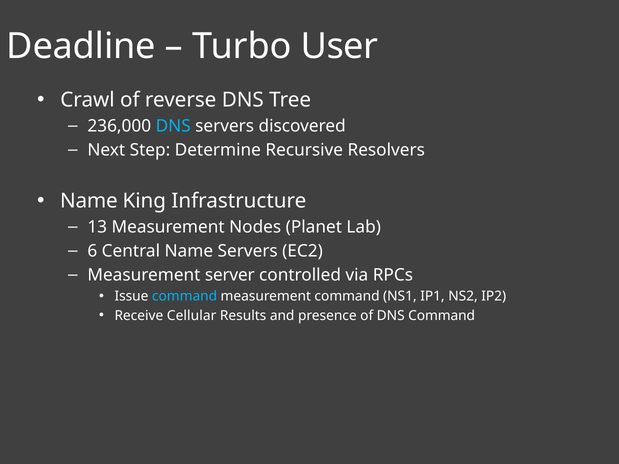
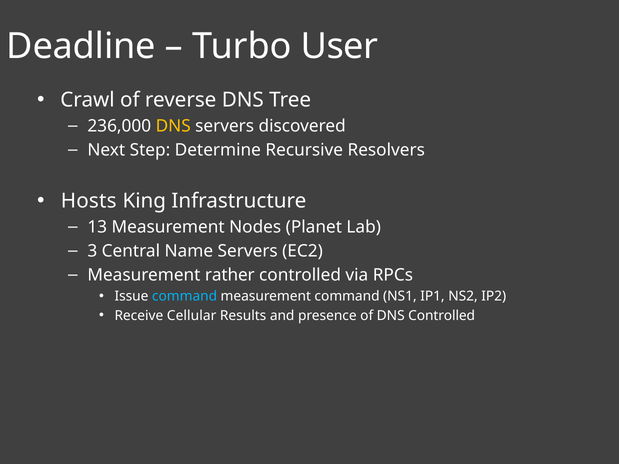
DNS at (173, 126) colour: light blue -> yellow
Name at (89, 201): Name -> Hosts
6: 6 -> 3
server: server -> rather
DNS Command: Command -> Controlled
